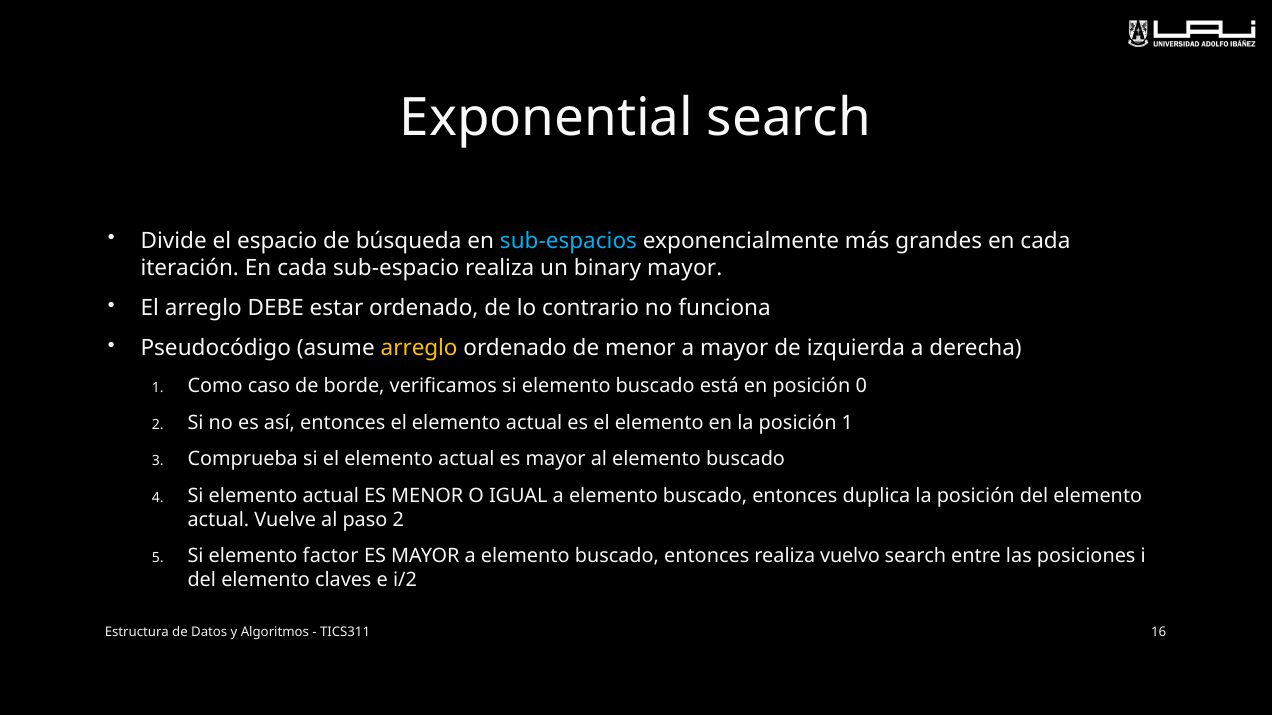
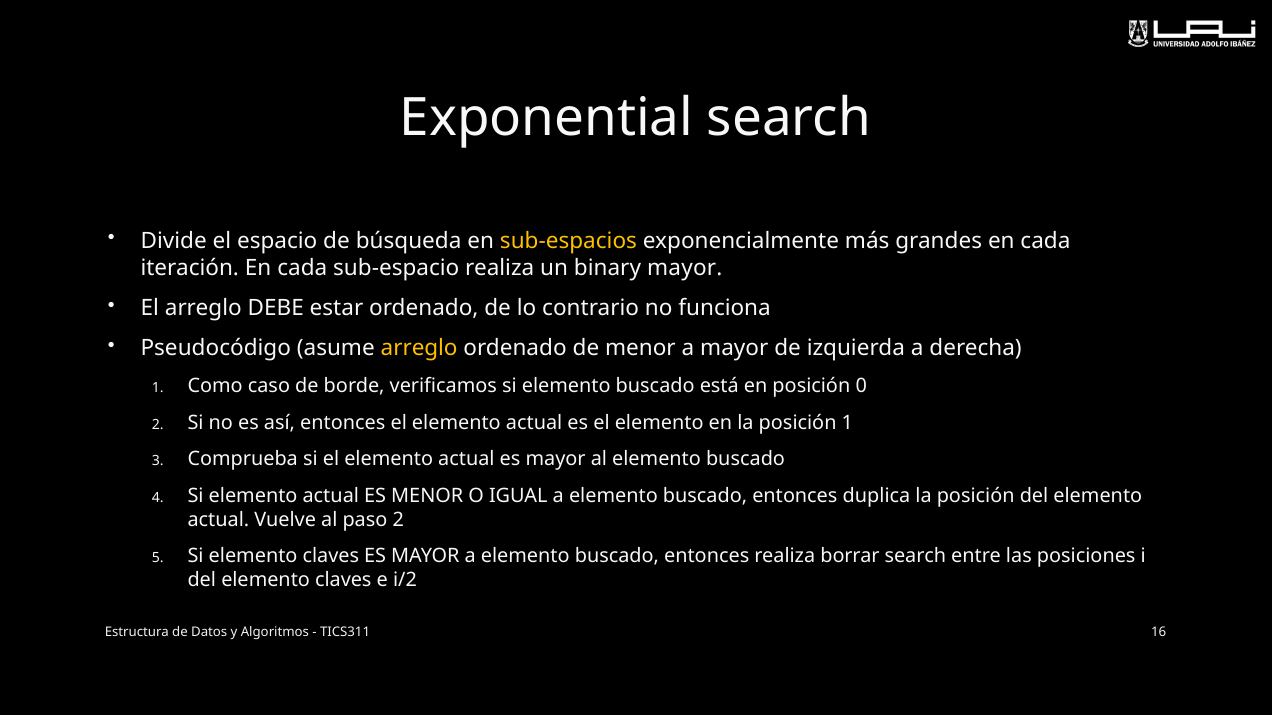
sub-espacios colour: light blue -> yellow
Si elemento factor: factor -> claves
vuelvo: vuelvo -> borrar
